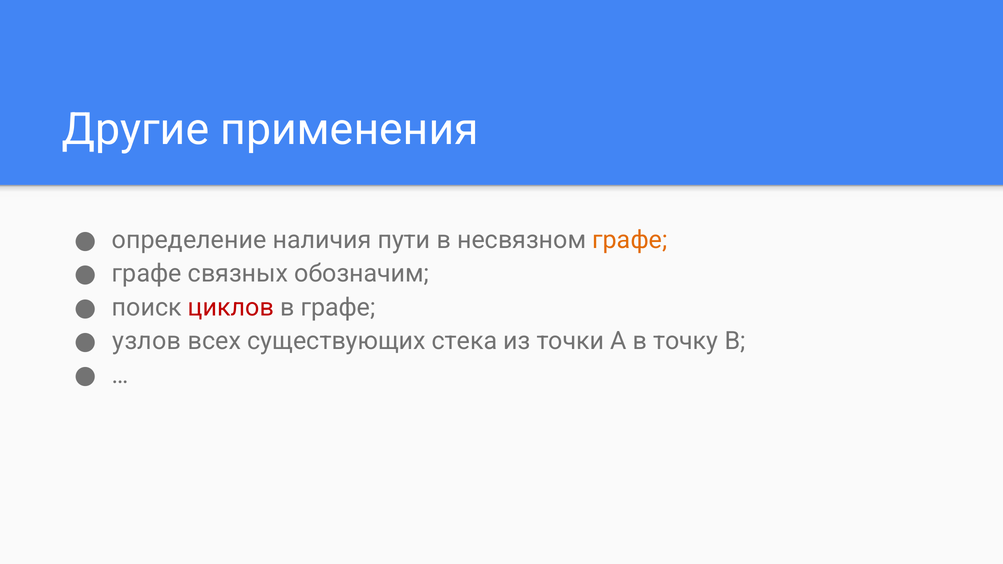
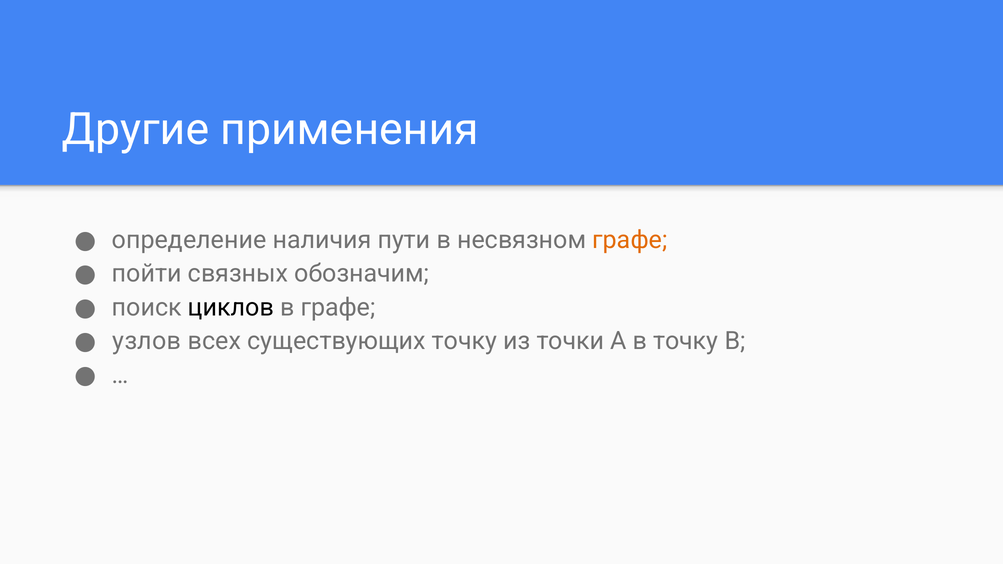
графе at (147, 274): графе -> пойти
циклов colour: red -> black
существующих стека: стека -> точку
